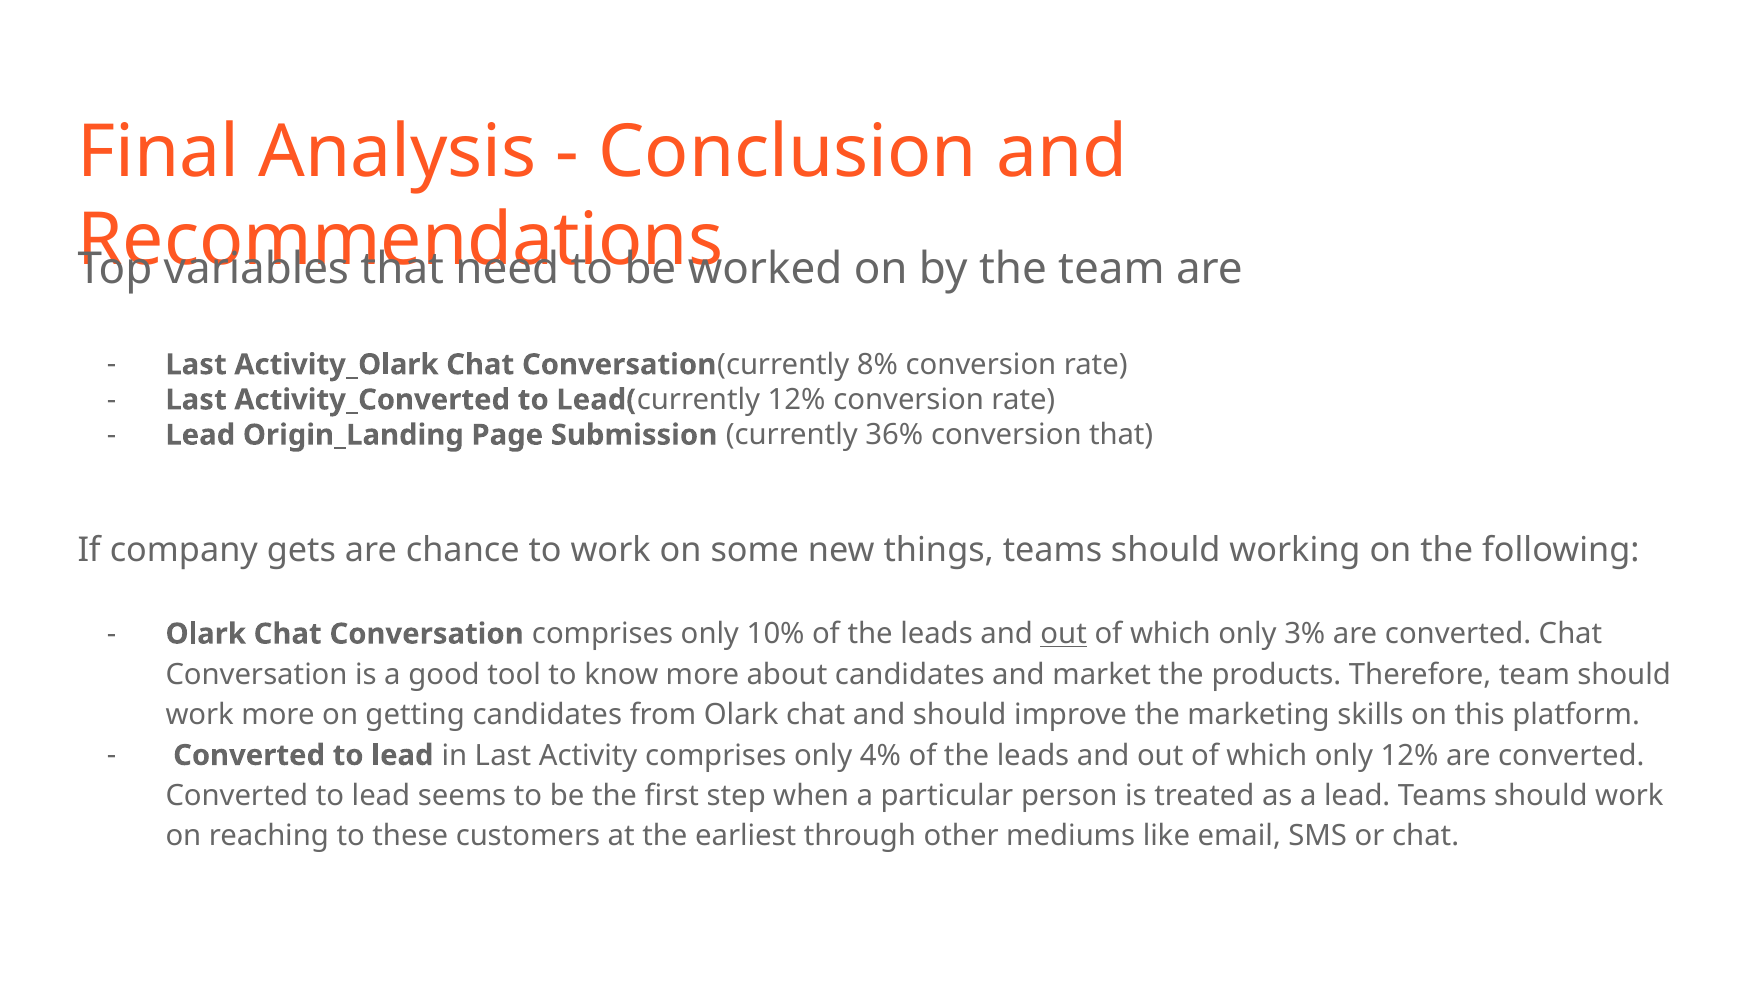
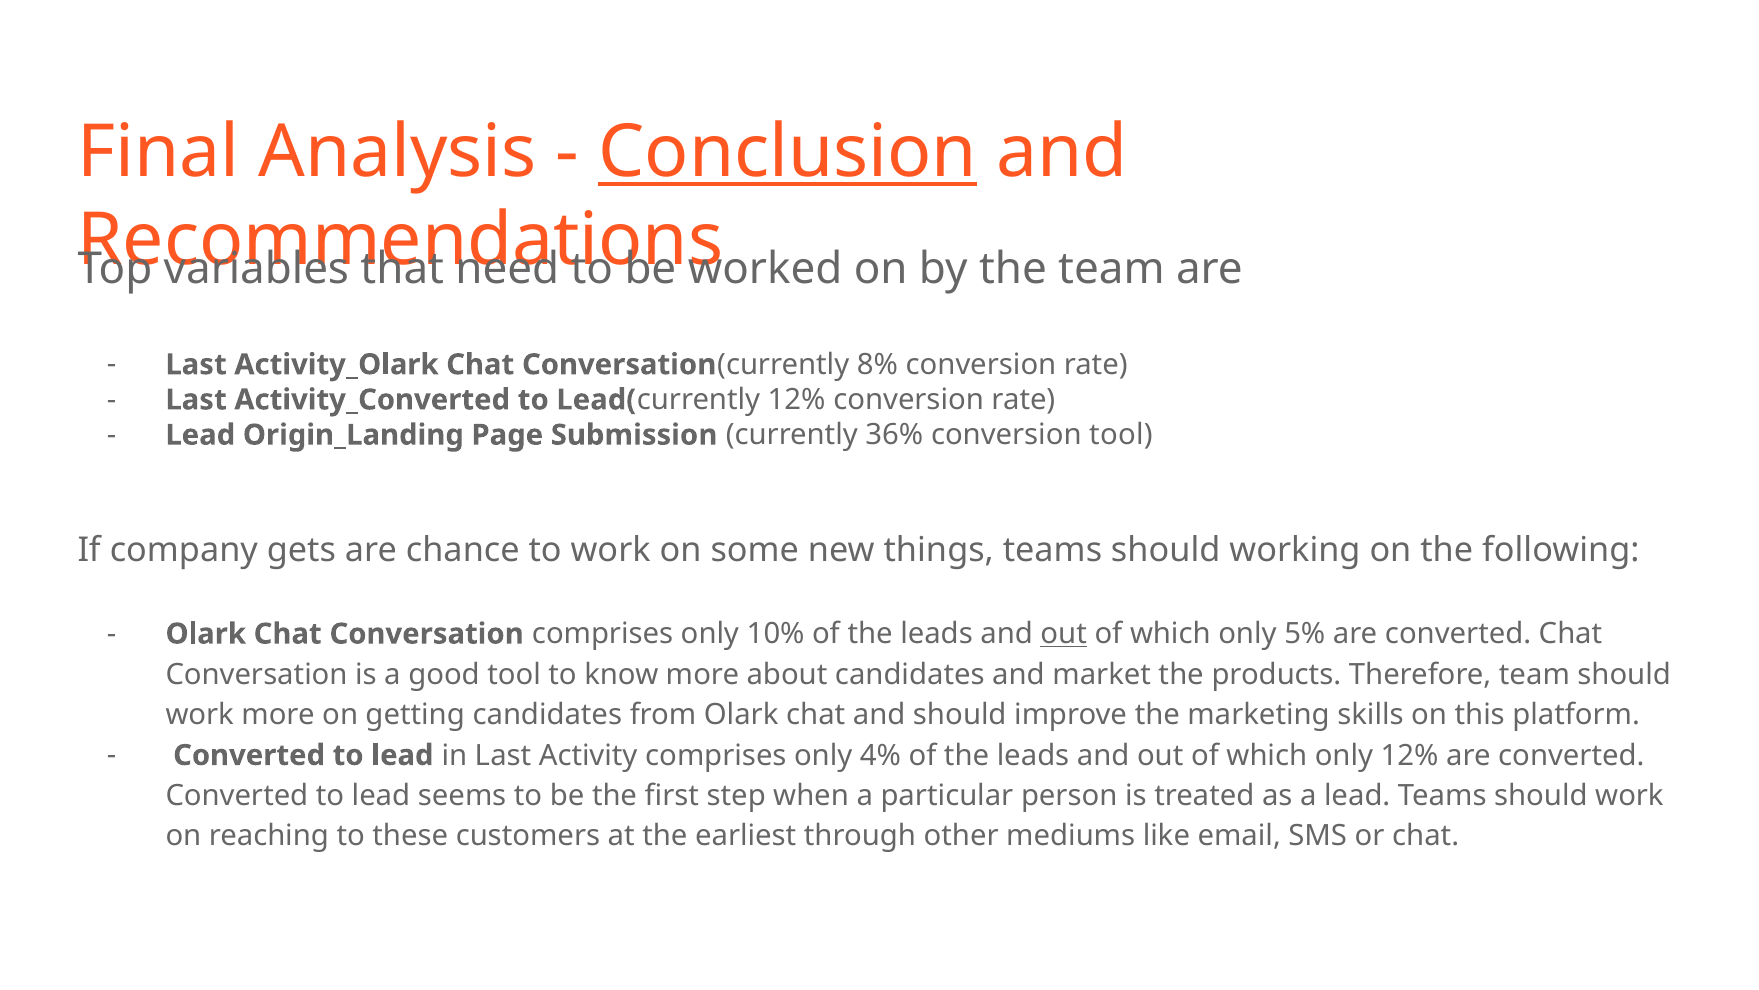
Conclusion underline: none -> present
conversion that: that -> tool
3%: 3% -> 5%
